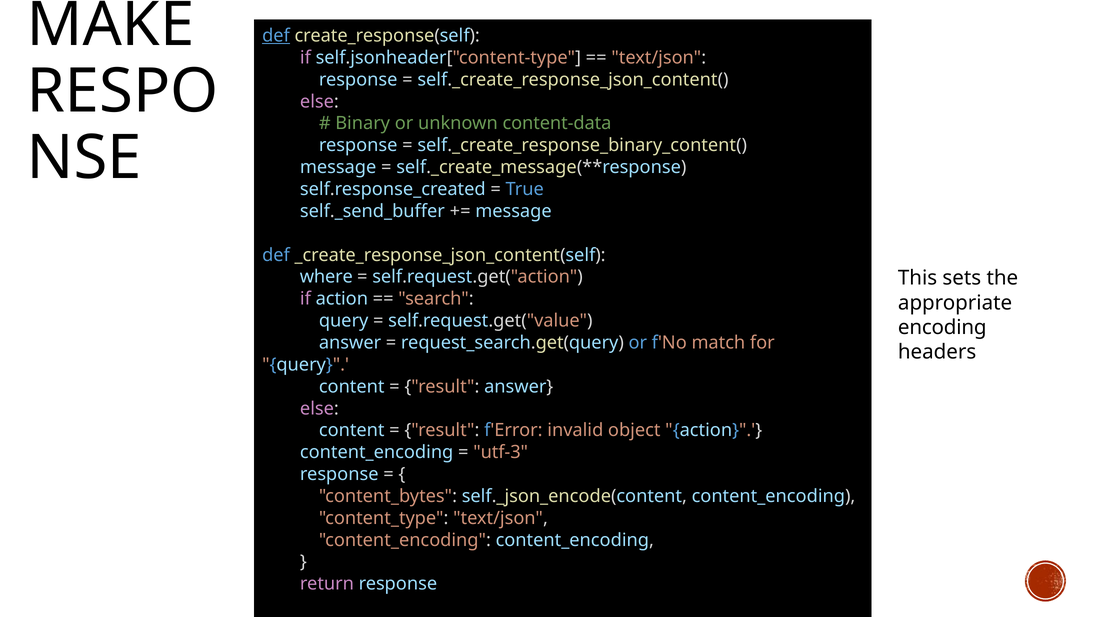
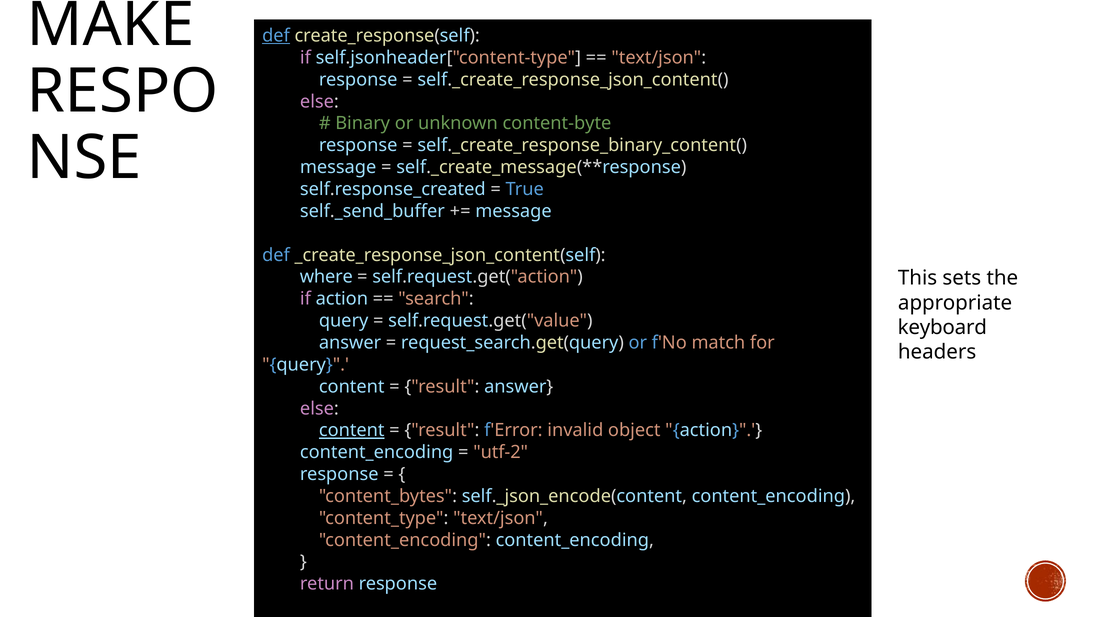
content-data: content-data -> content-byte
encoding: encoding -> keyboard
content at (352, 430) underline: none -> present
utf-3: utf-3 -> utf-2
